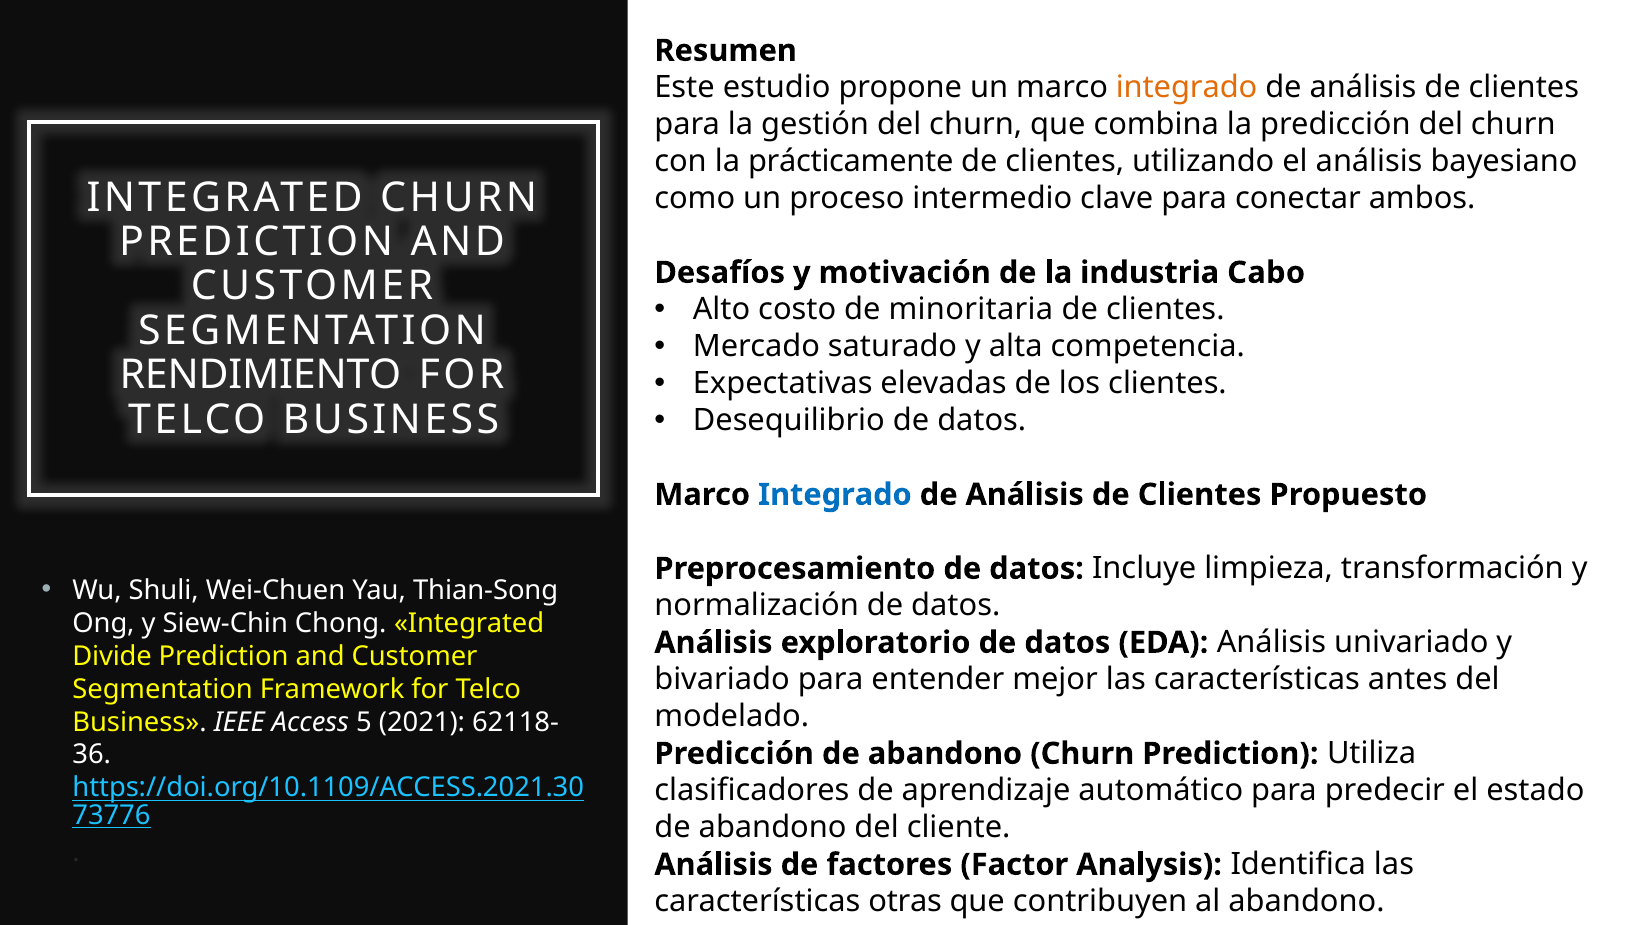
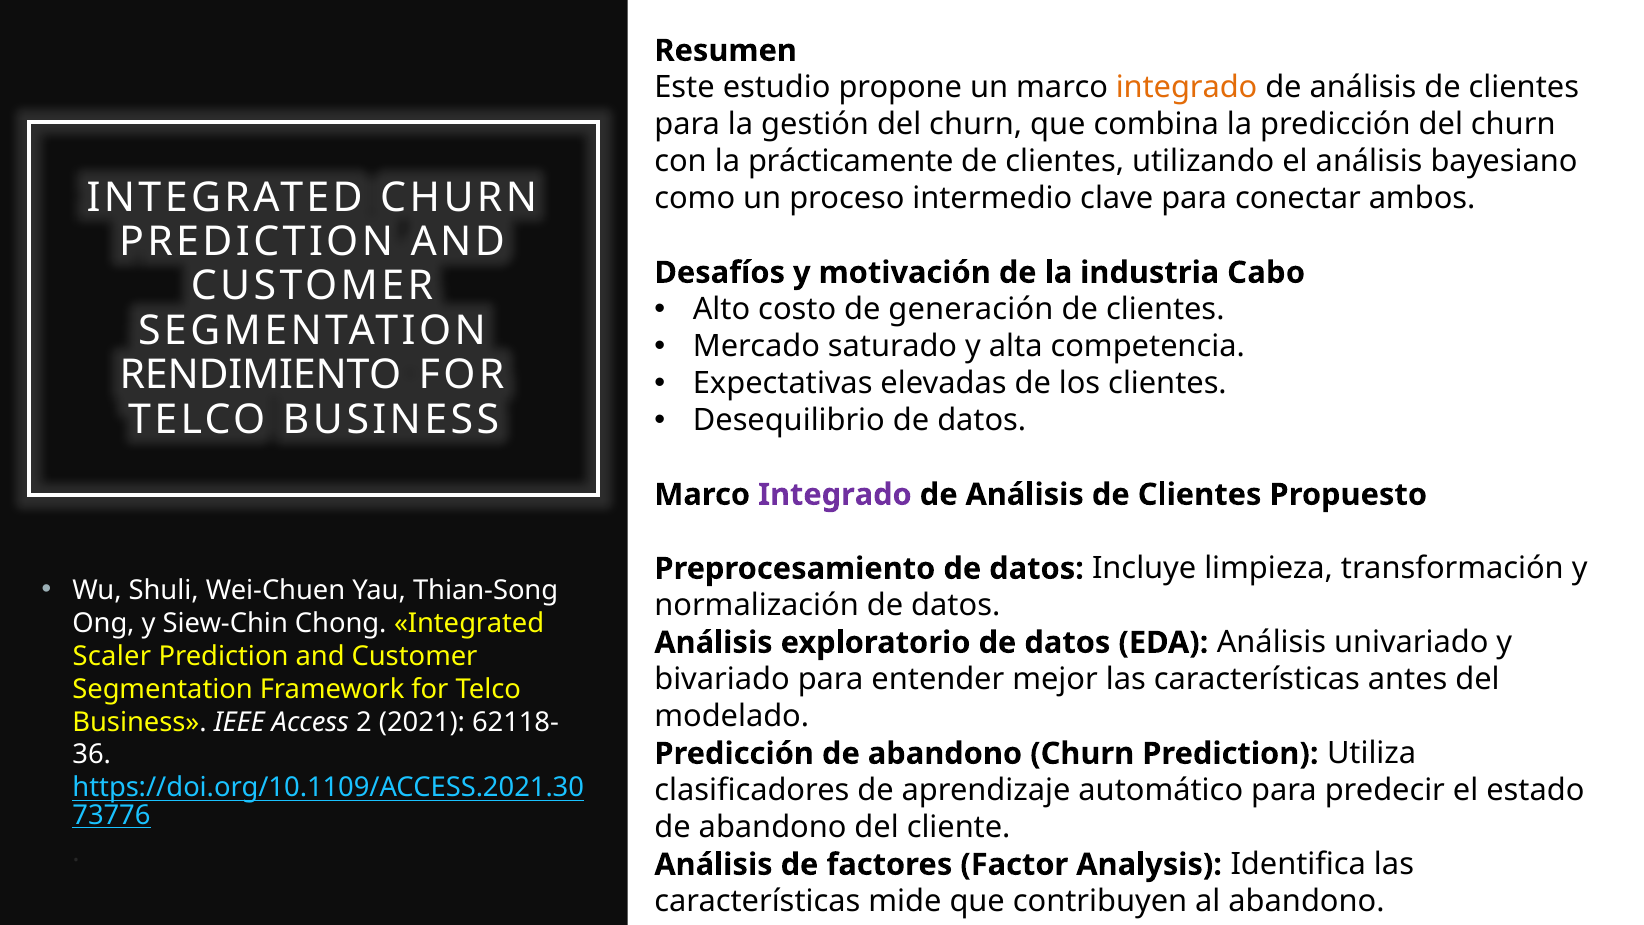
minoritaria: minoritaria -> generación
Integrado at (835, 494) colour: blue -> purple
Divide: Divide -> Scaler
5: 5 -> 2
otras: otras -> mide
